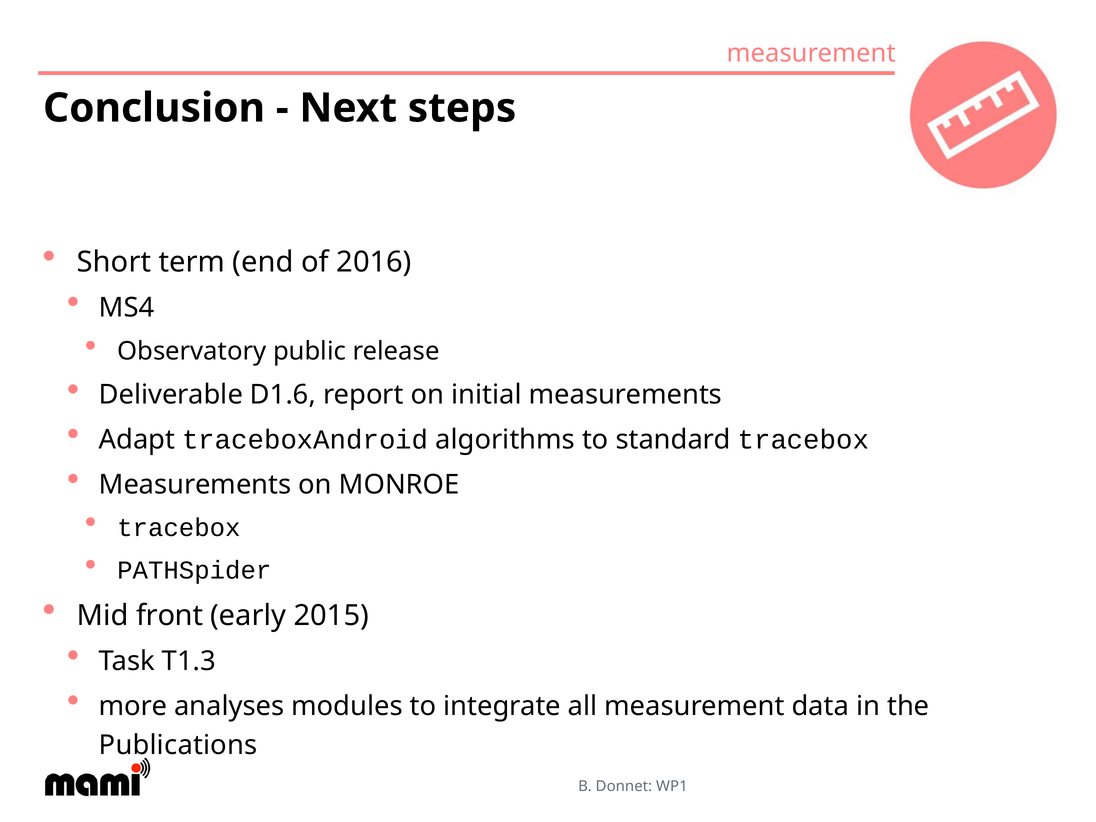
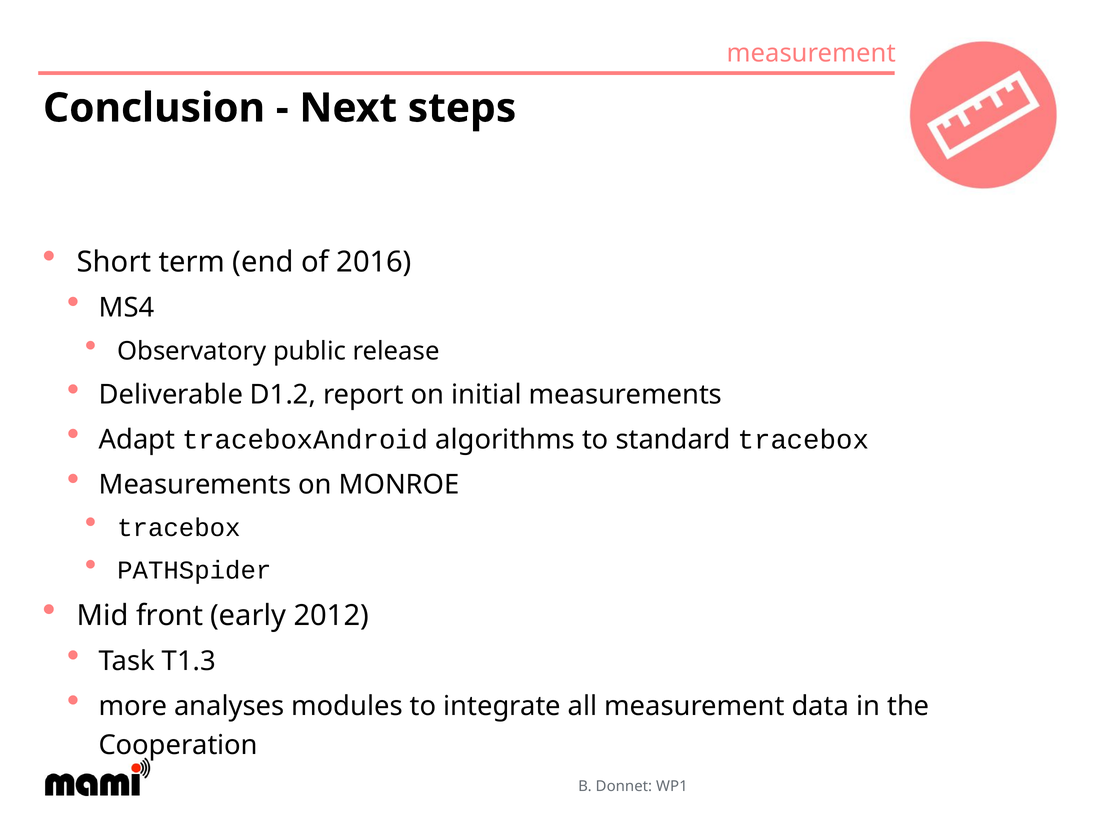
D1.6: D1.6 -> D1.2
2015: 2015 -> 2012
Publications: Publications -> Cooperation
